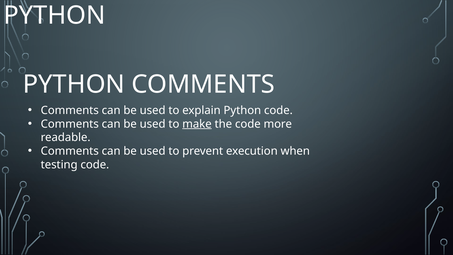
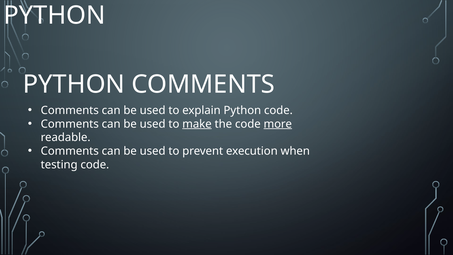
more underline: none -> present
